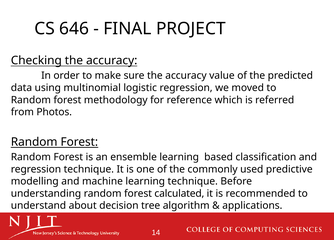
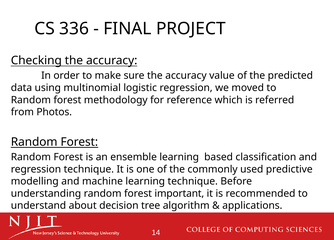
646: 646 -> 336
calculated: calculated -> important
